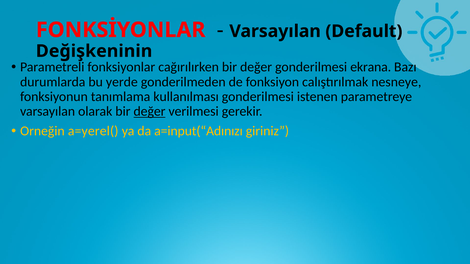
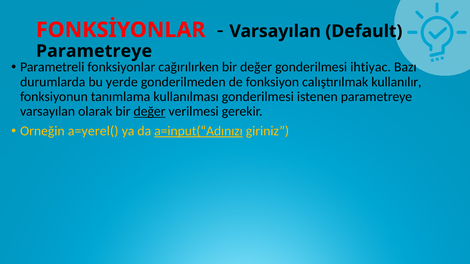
Değişkeninin at (94, 51): Değişkeninin -> Parametreye
ekrana: ekrana -> ihtiyac
nesneye: nesneye -> kullanılır
a=input(“Adınızı underline: none -> present
